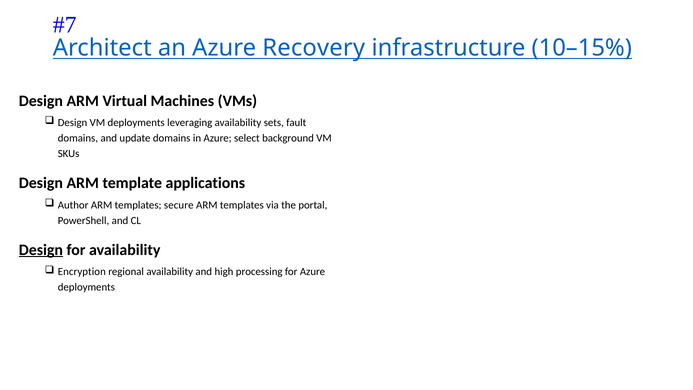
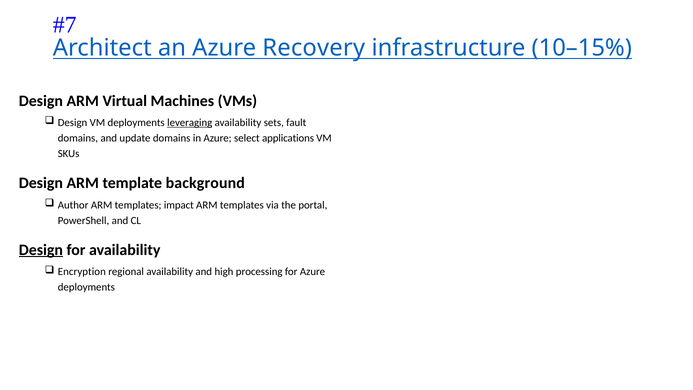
leveraging underline: none -> present
background: background -> applications
applications: applications -> background
secure: secure -> impact
